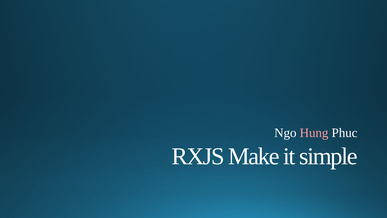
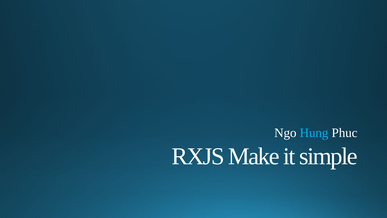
Hung colour: pink -> light blue
